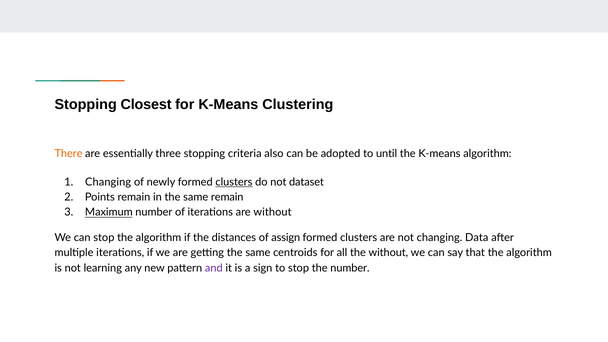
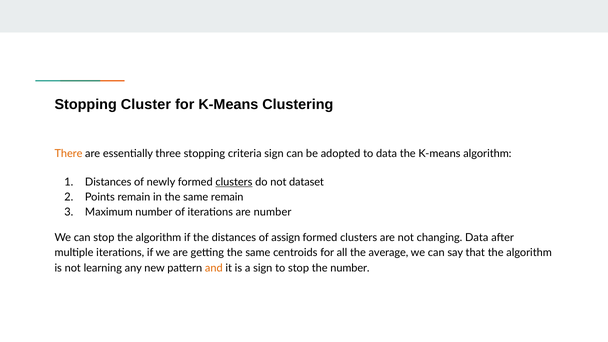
Closest: Closest -> Cluster
criteria also: also -> sign
to until: until -> data
Changing at (108, 182): Changing -> Distances
Maximum underline: present -> none
are without: without -> number
the without: without -> average
and colour: purple -> orange
